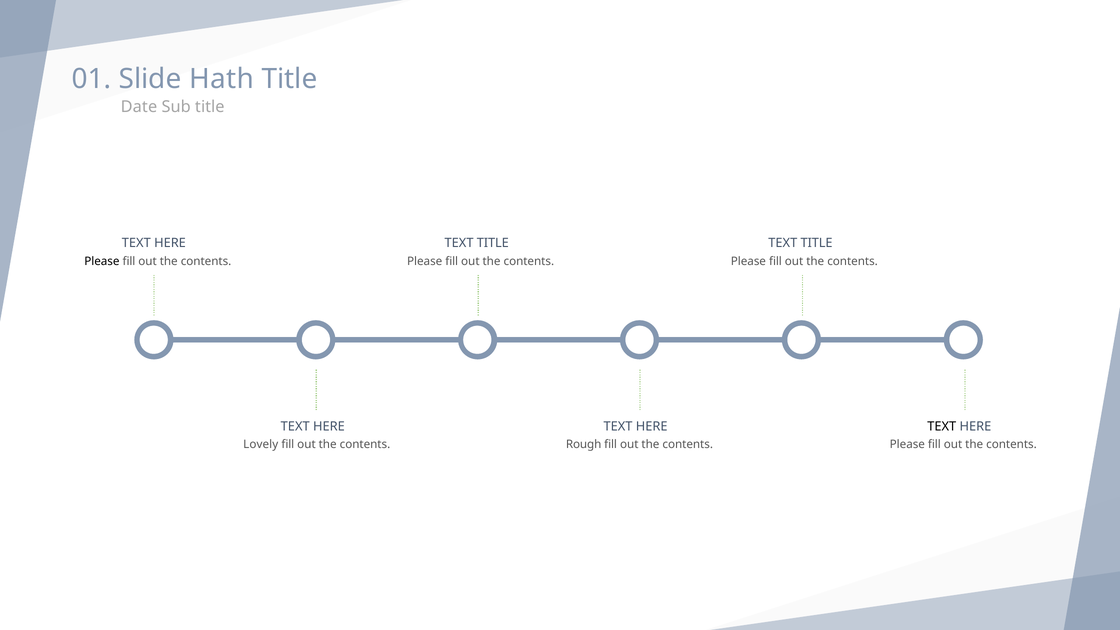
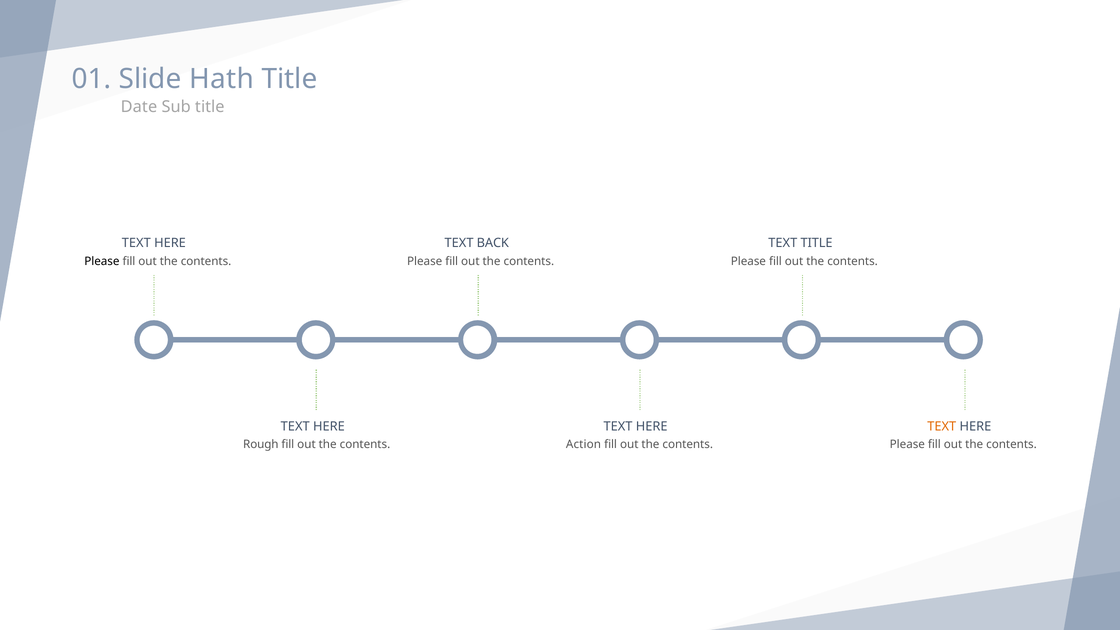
TITLE at (493, 243): TITLE -> BACK
TEXT at (942, 426) colour: black -> orange
Lovely: Lovely -> Rough
Rough: Rough -> Action
